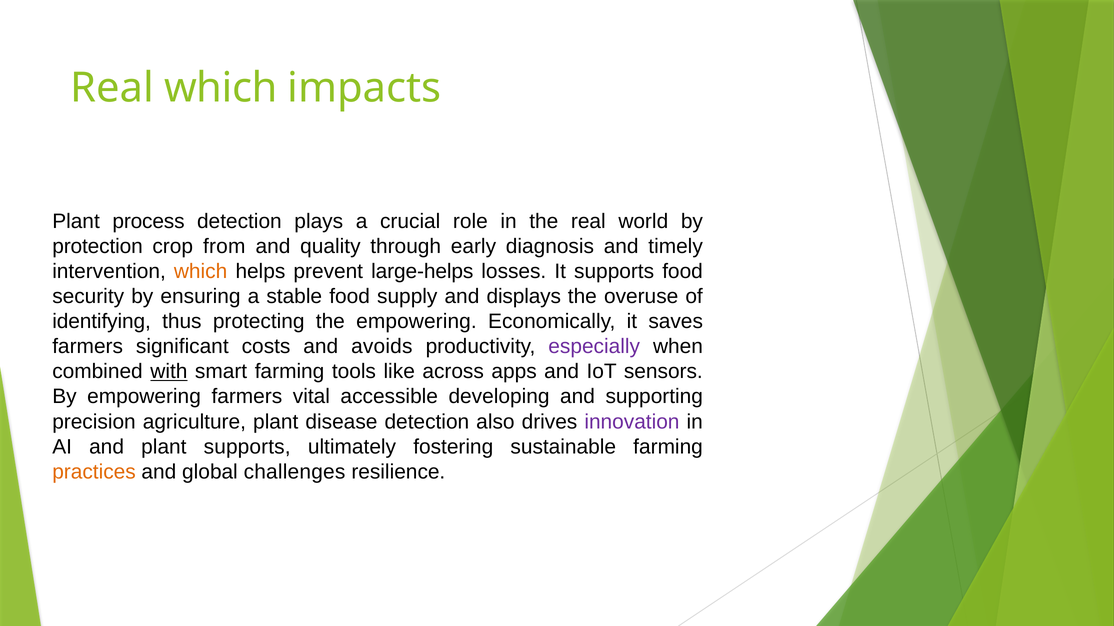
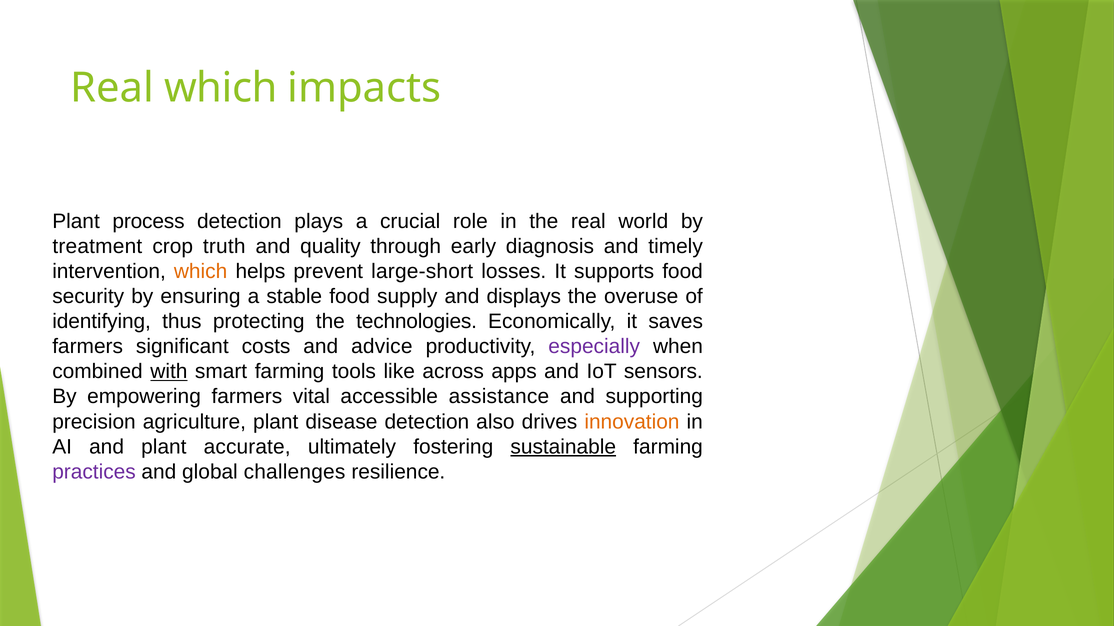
protection: protection -> treatment
from: from -> truth
large-helps: large-helps -> large-short
the empowering: empowering -> technologies
avoids: avoids -> advice
developing: developing -> assistance
innovation colour: purple -> orange
plant supports: supports -> accurate
sustainable underline: none -> present
practices colour: orange -> purple
